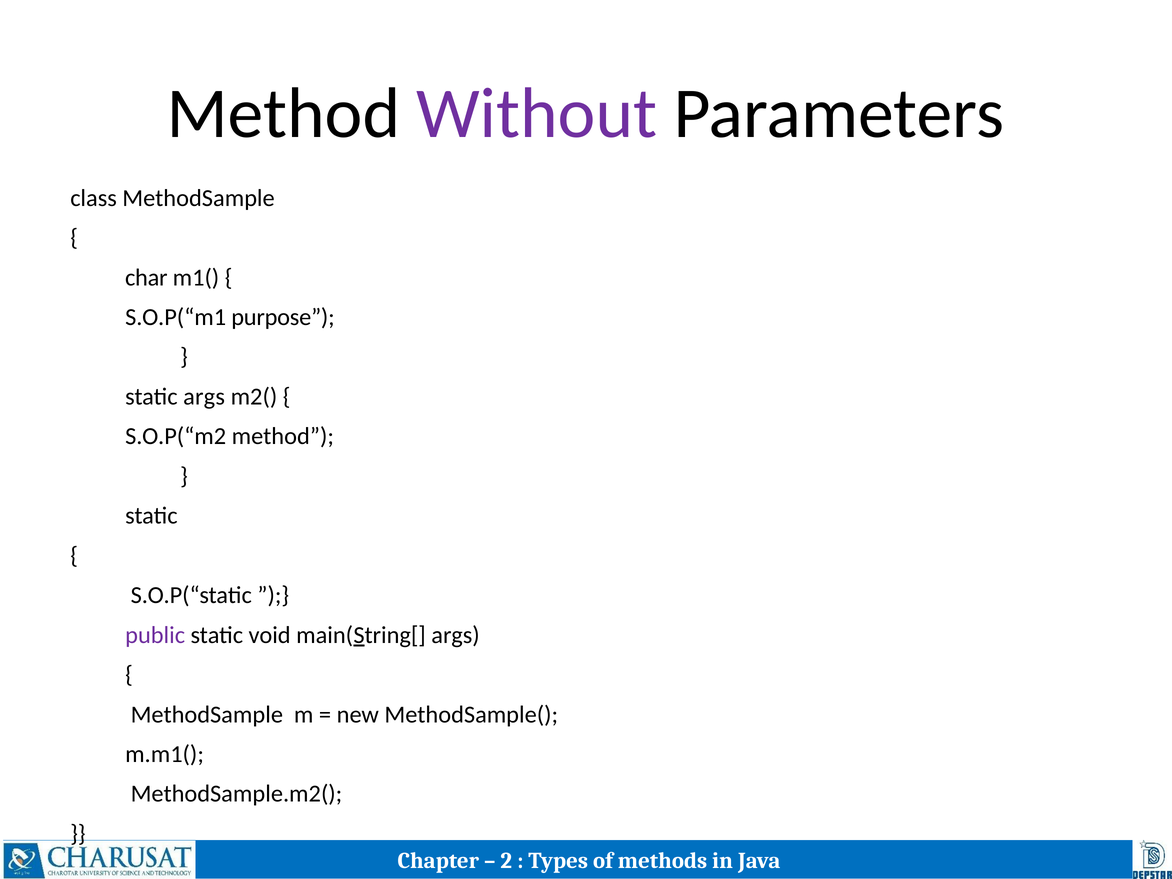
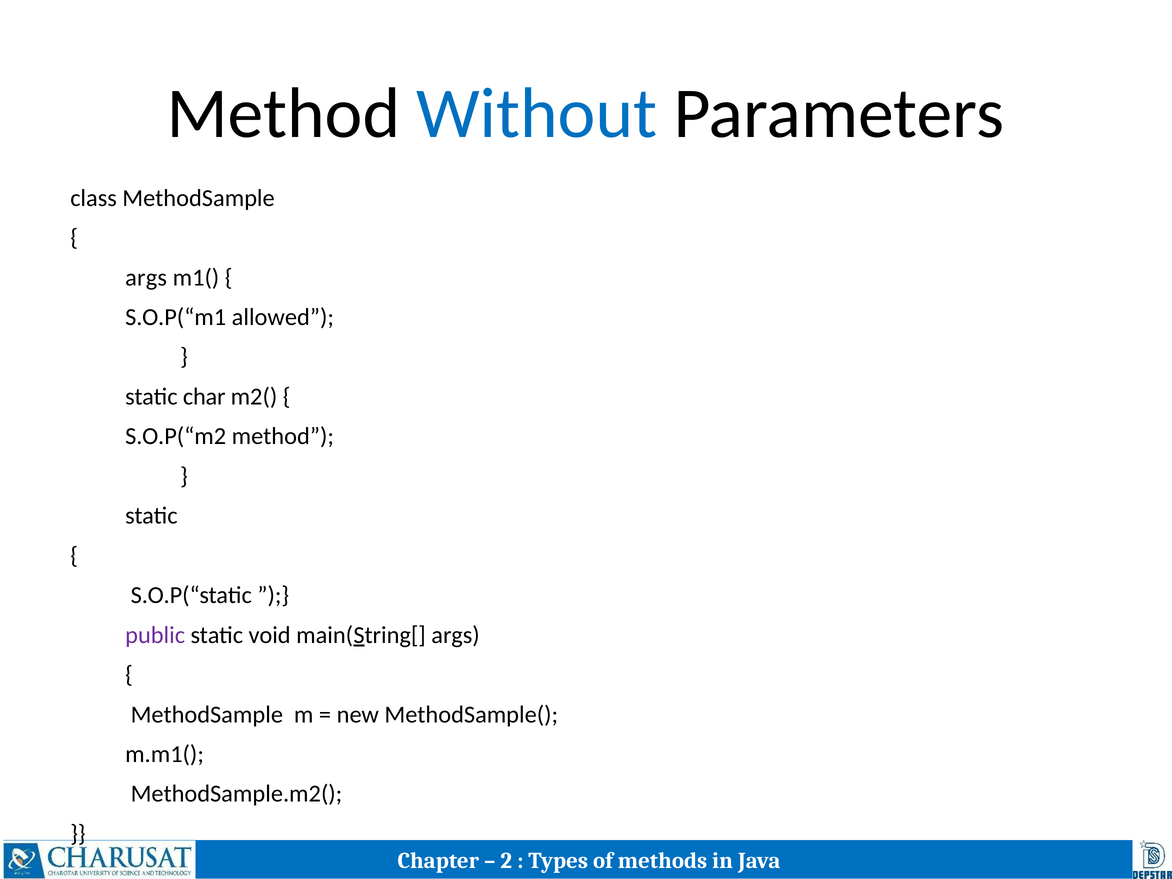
Without colour: purple -> blue
char at (146, 277): char -> args
purpose: purpose -> allowed
static args: args -> char
